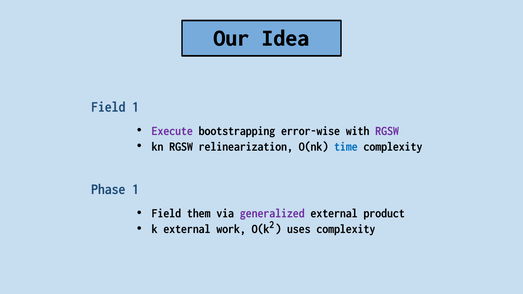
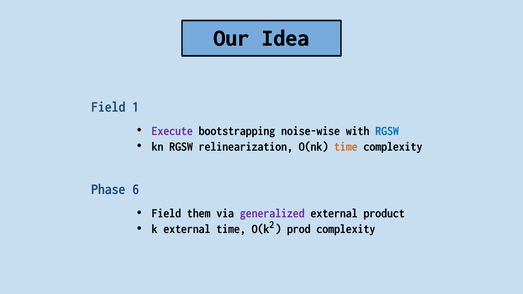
error-wise: error-wise -> noise-wise
RGSW at (387, 131) colour: purple -> blue
time at (346, 146) colour: blue -> orange
Phase 1: 1 -> 6
external work: work -> time
uses: uses -> prod
